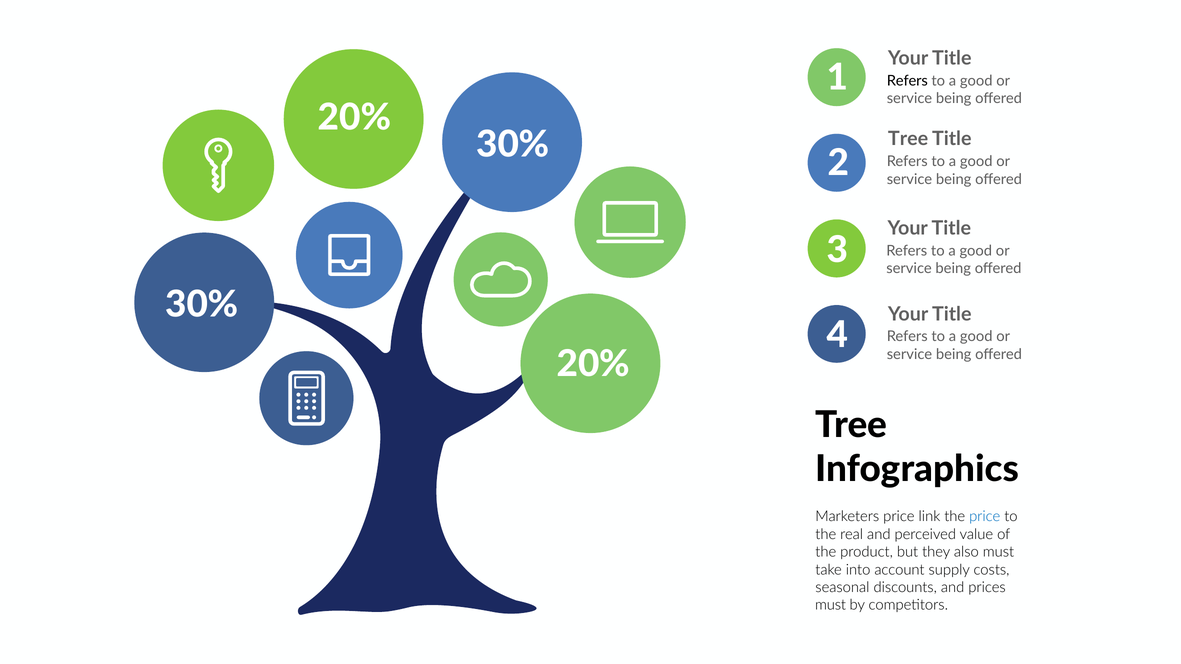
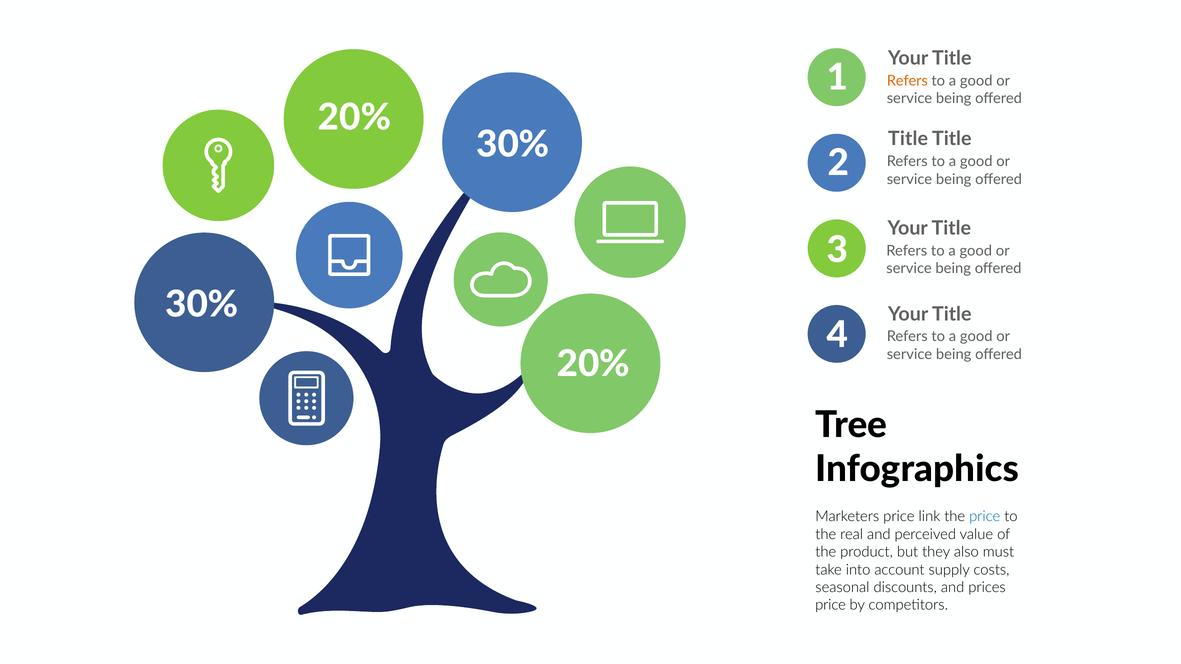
Refers at (907, 81) colour: black -> orange
Tree at (908, 139): Tree -> Title
must at (831, 605): must -> price
